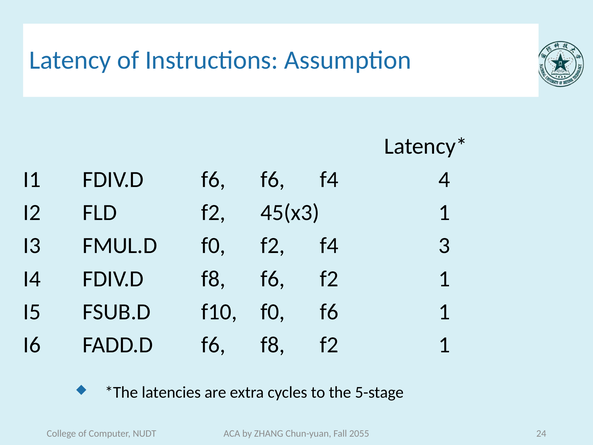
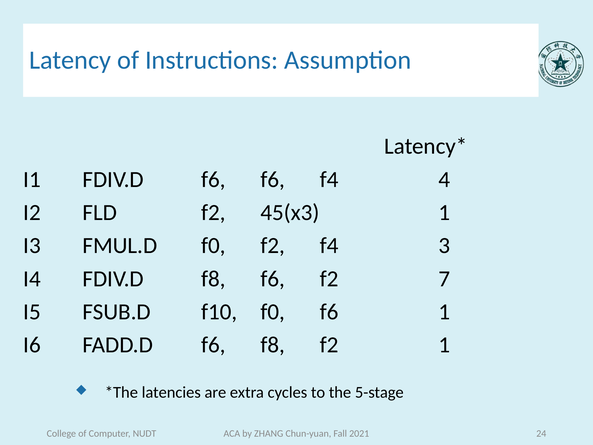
f6 f2 1: 1 -> 7
2055: 2055 -> 2021
